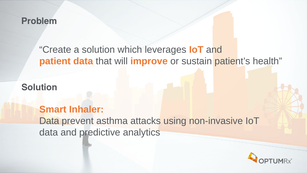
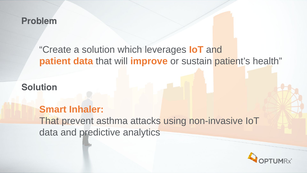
Data at (49, 121): Data -> That
